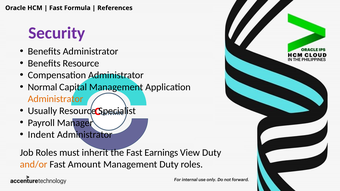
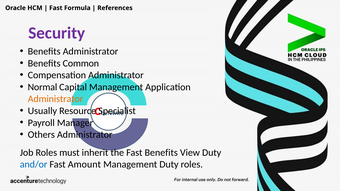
Benefits Resource: Resource -> Common
Indent: Indent -> Others
Fast Earnings: Earnings -> Benefits
and/or colour: orange -> blue
